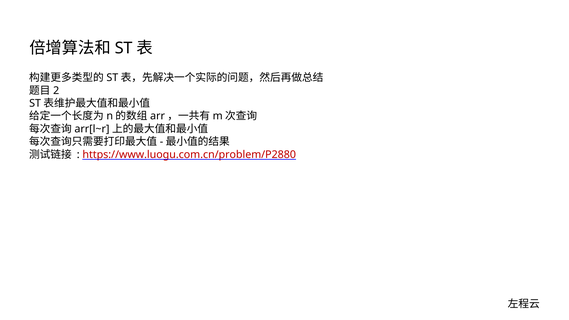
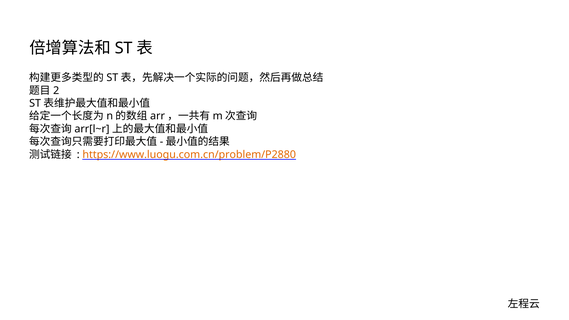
https://www.luogu.com.cn/problem/P2880 colour: red -> orange
